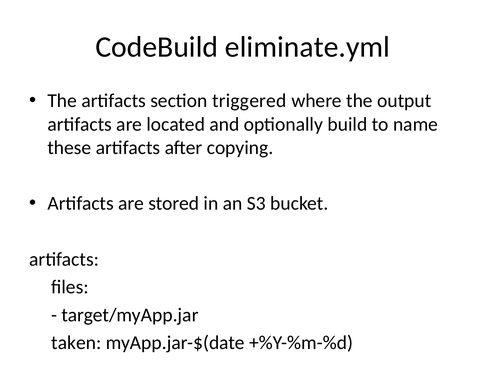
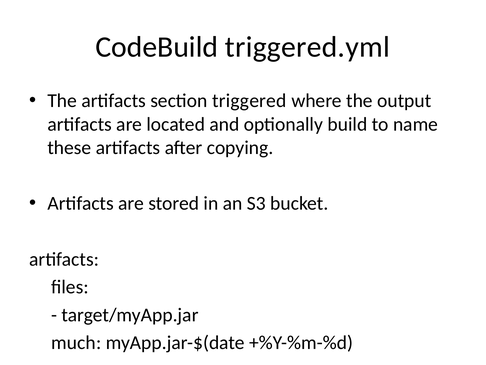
eliminate.yml: eliminate.yml -> triggered.yml
taken: taken -> much
